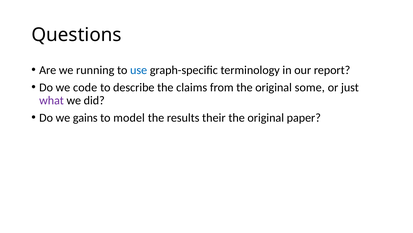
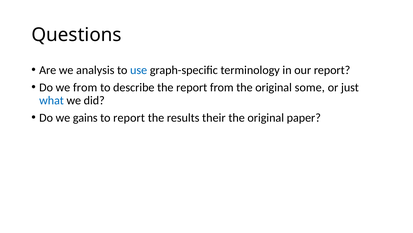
running: running -> analysis
we code: code -> from
the claims: claims -> report
what colour: purple -> blue
to model: model -> report
